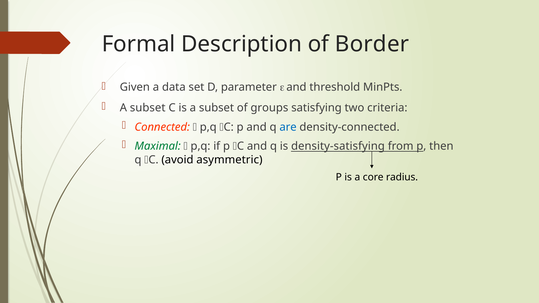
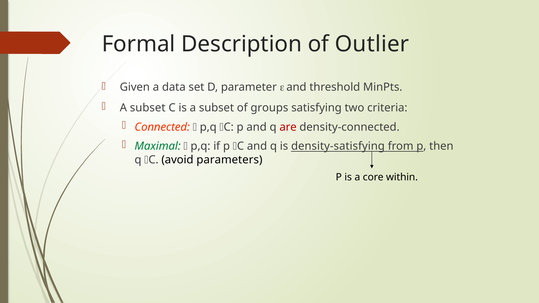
Border: Border -> Outlier
are colour: blue -> red
asymmetric: asymmetric -> parameters
radius: radius -> within
